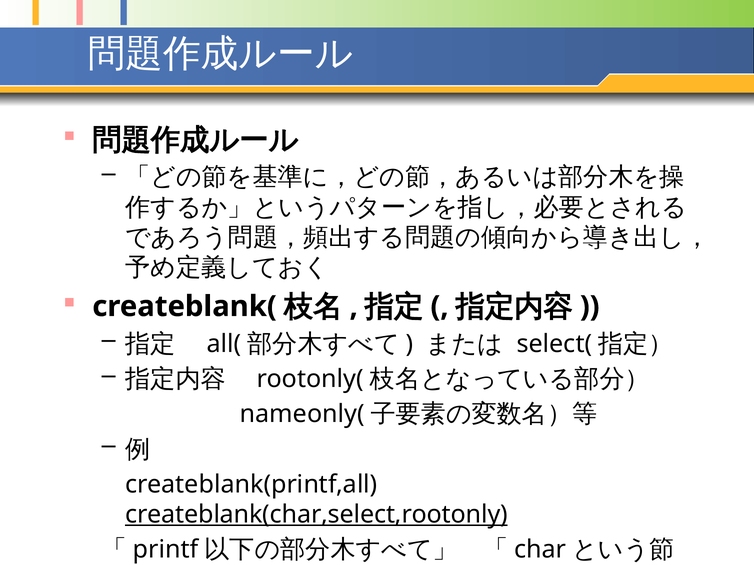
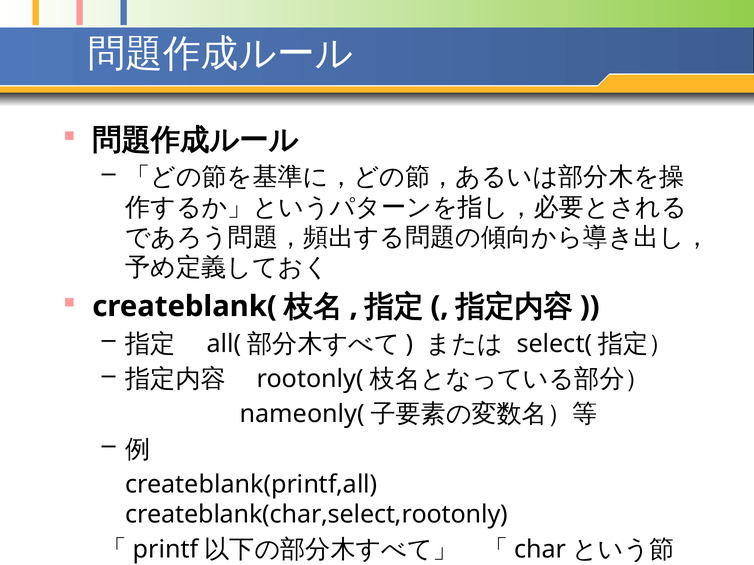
createblank(char,select,rootonly underline: present -> none
